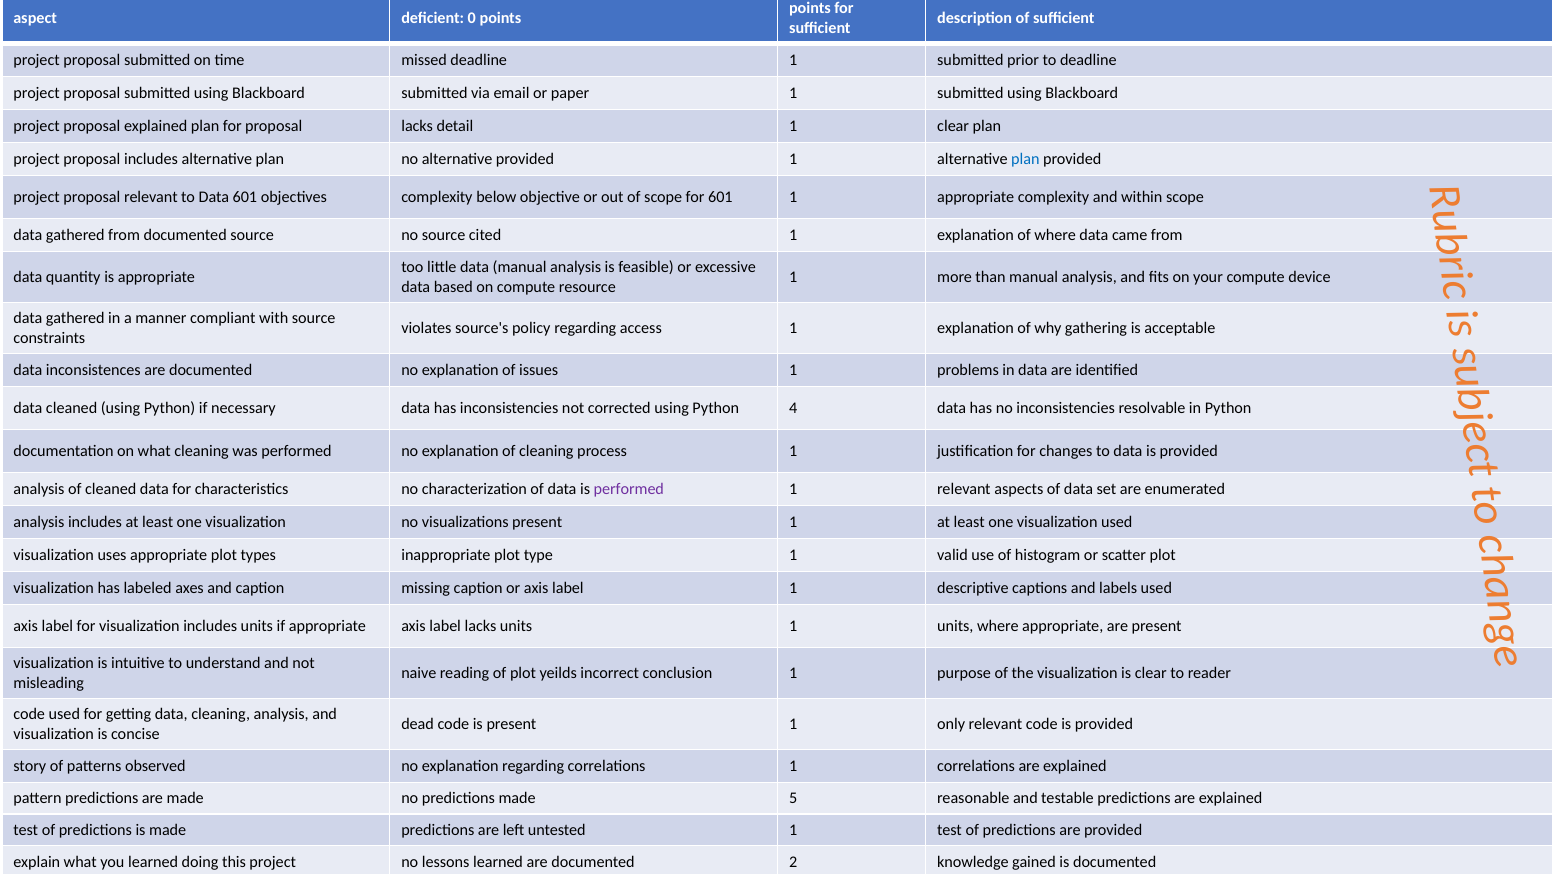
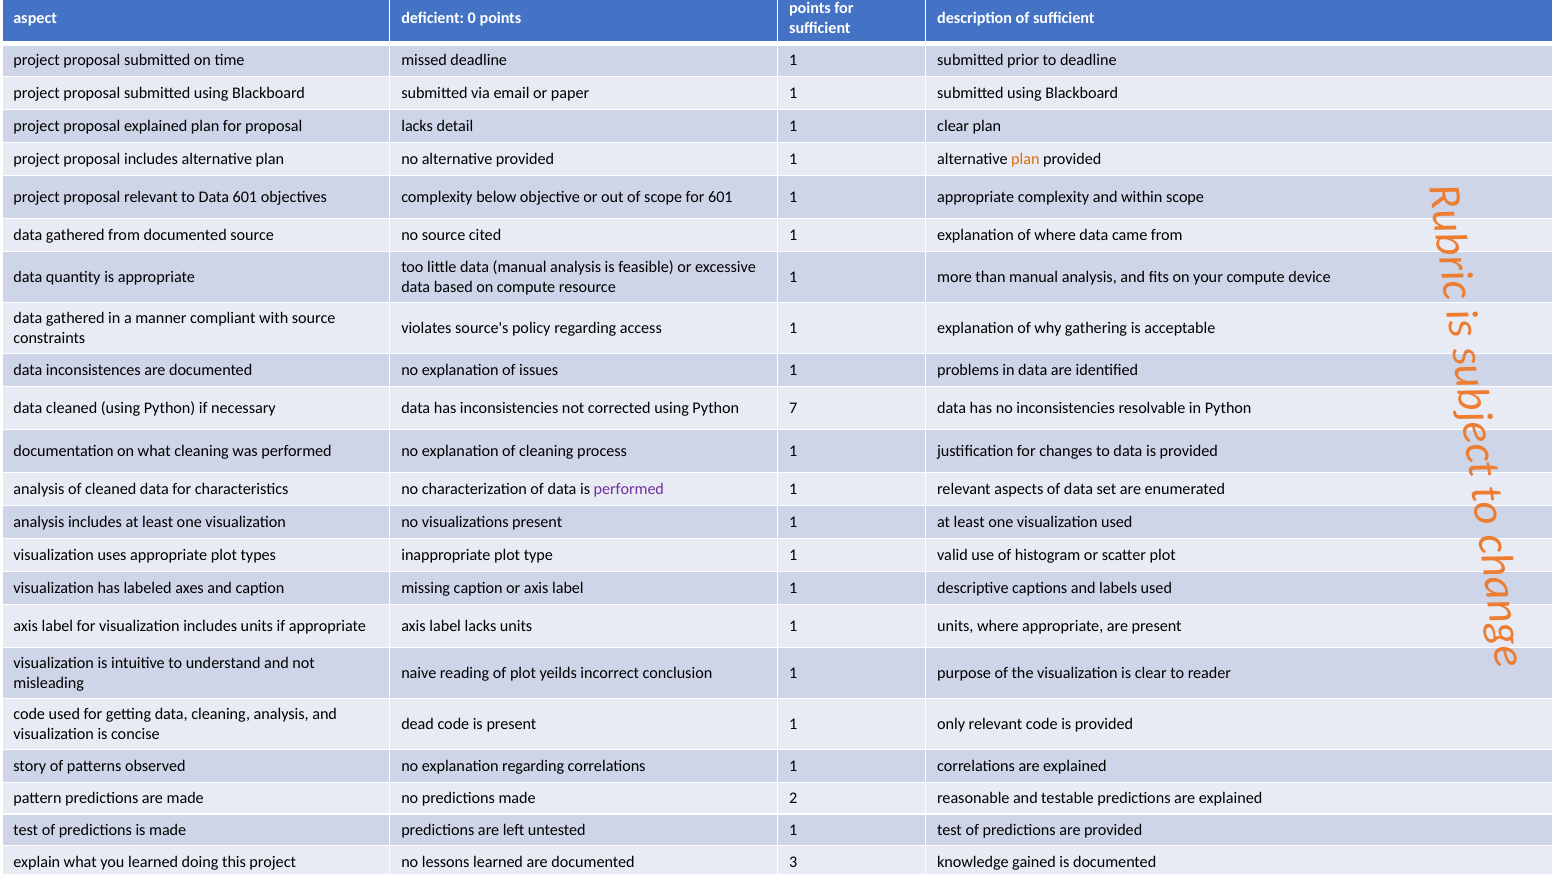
plan at (1025, 159) colour: blue -> orange
4: 4 -> 7
5: 5 -> 2
2: 2 -> 3
